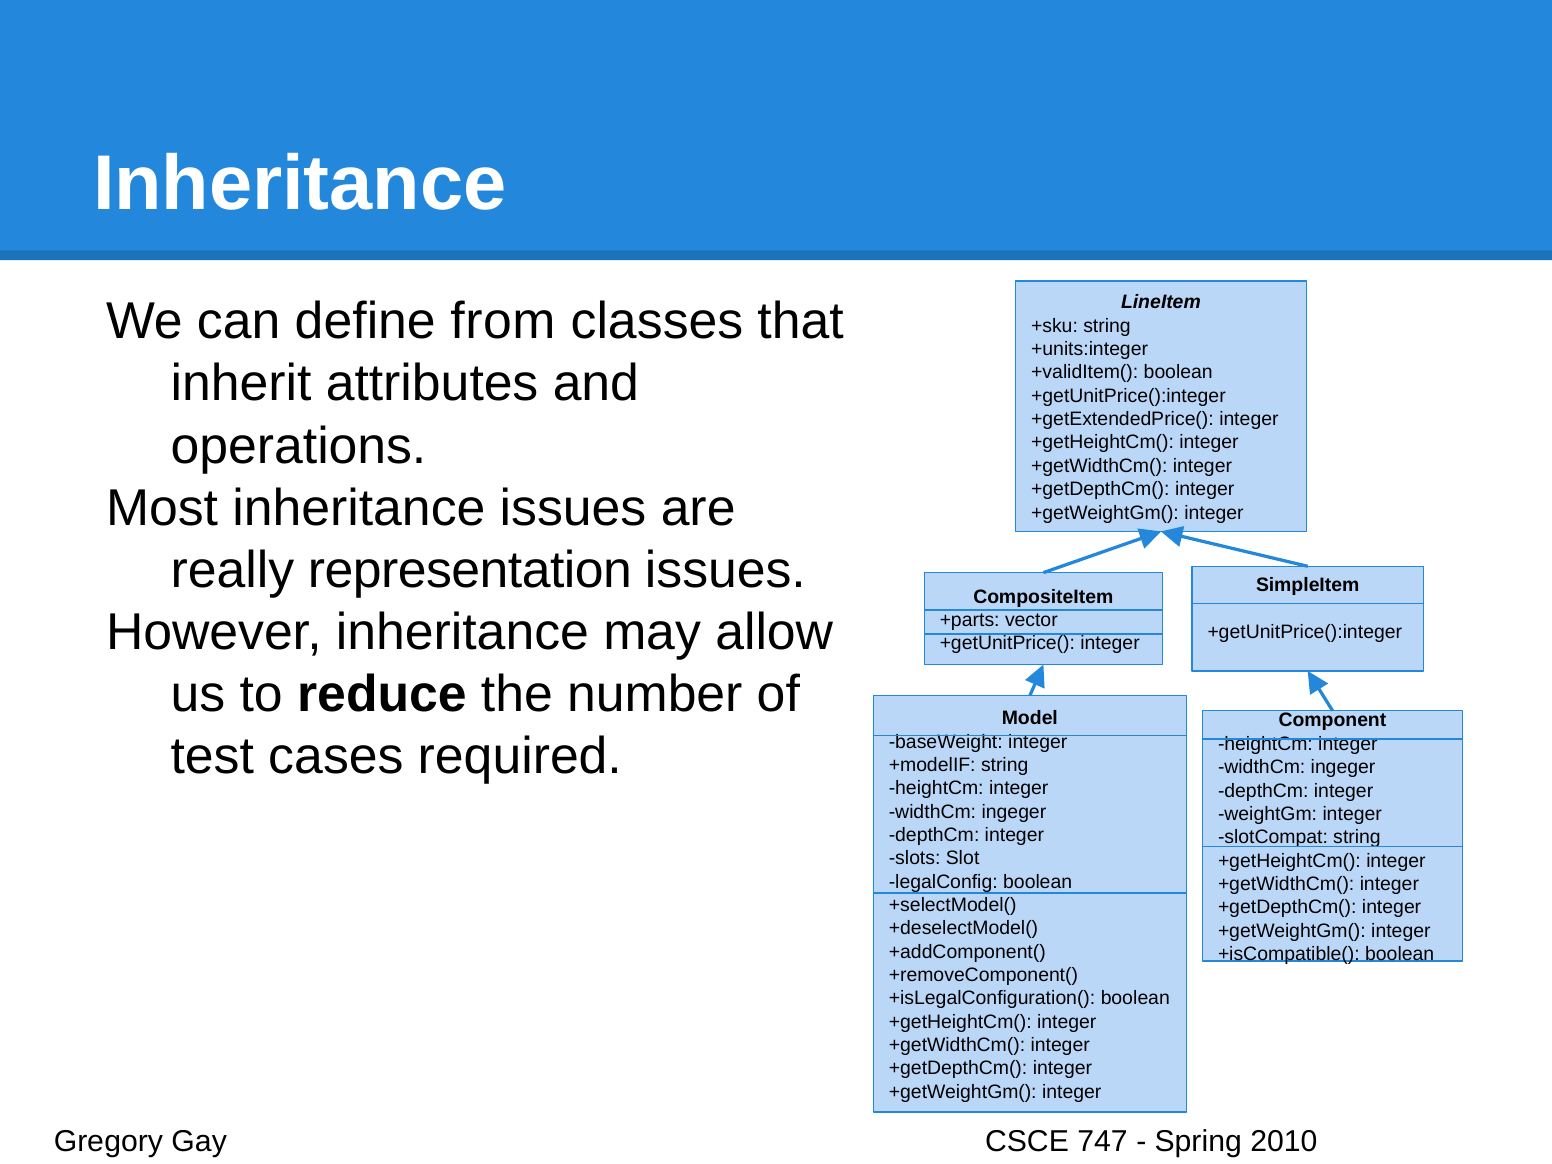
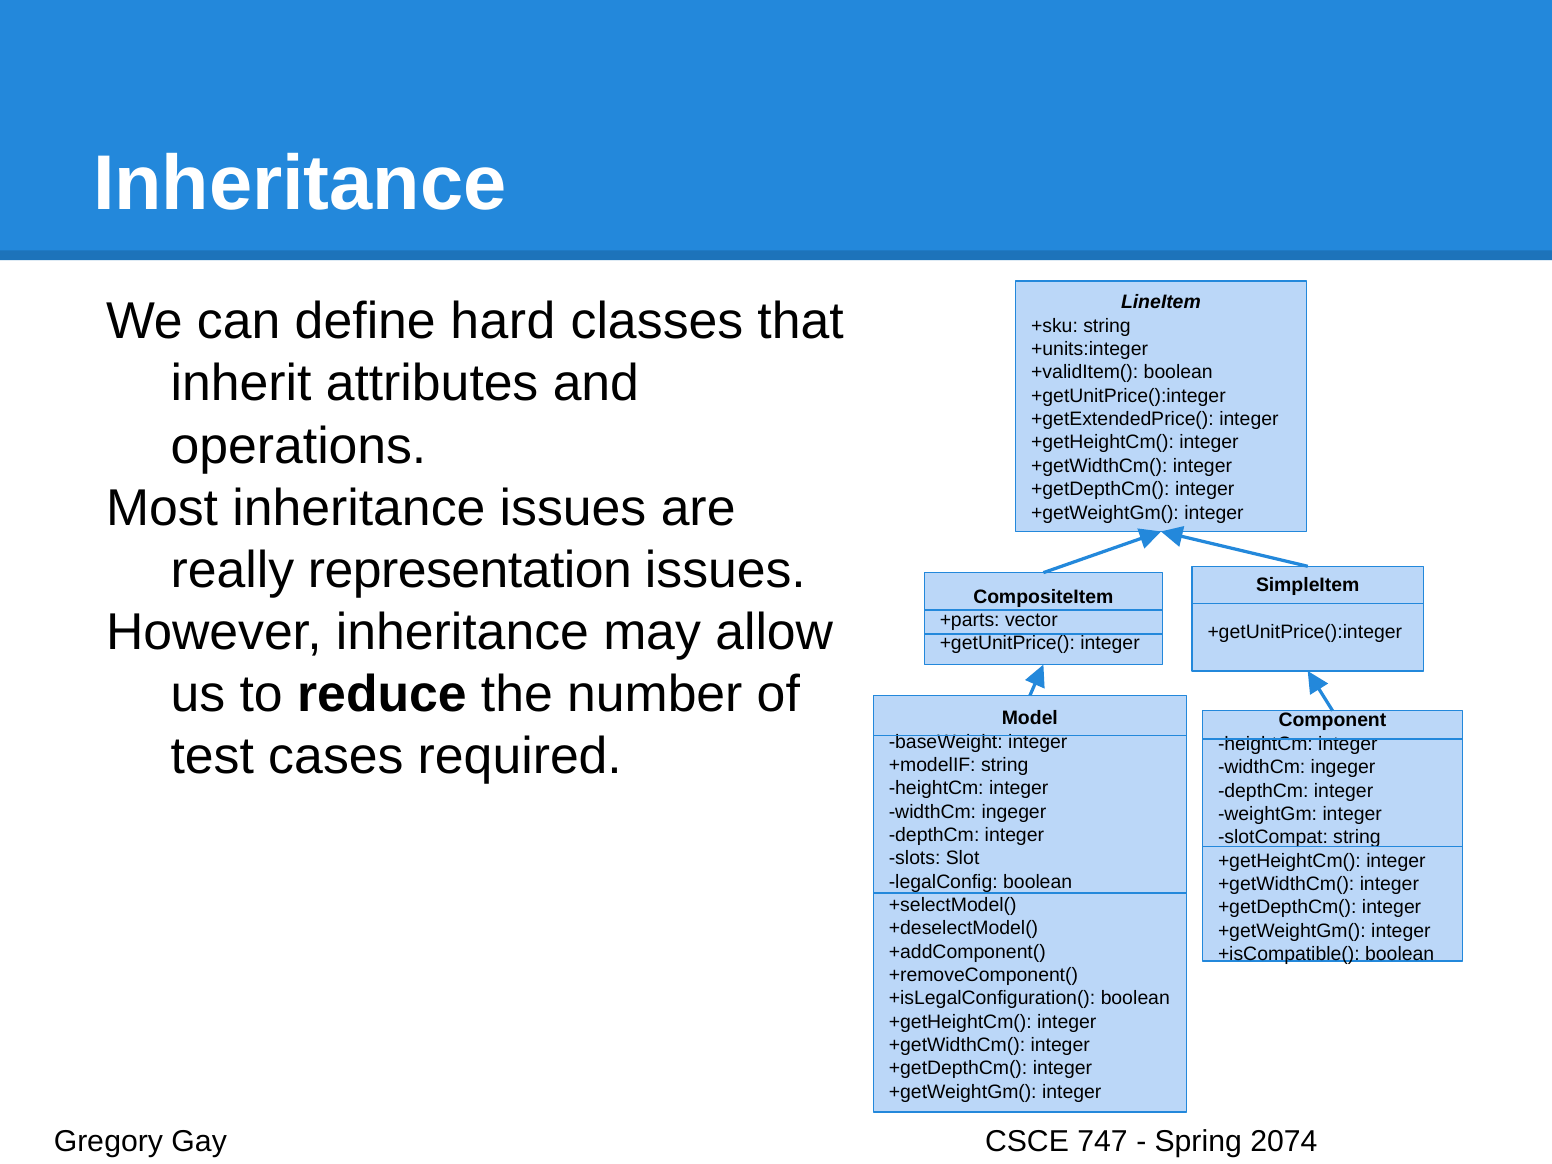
from: from -> hard
2010: 2010 -> 2074
